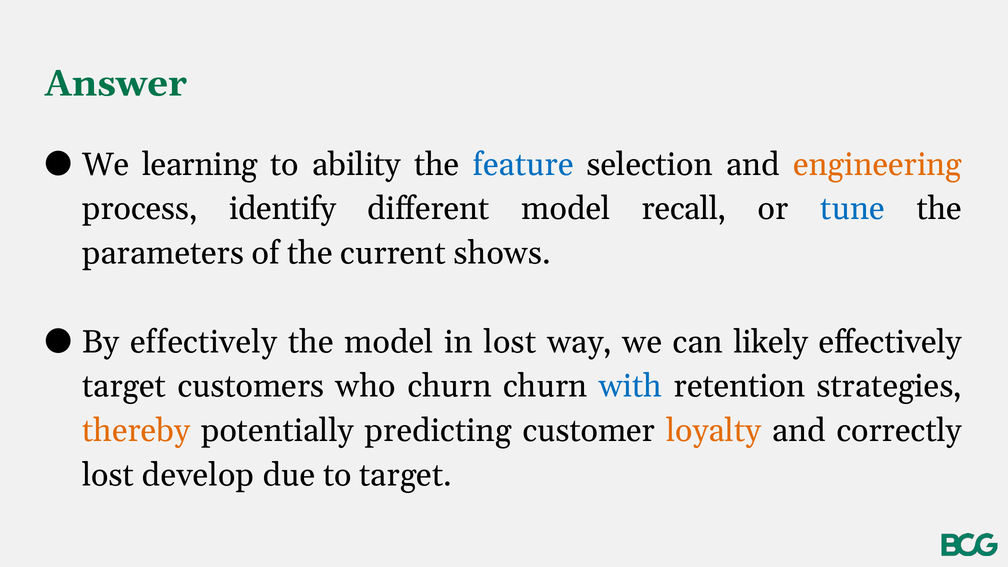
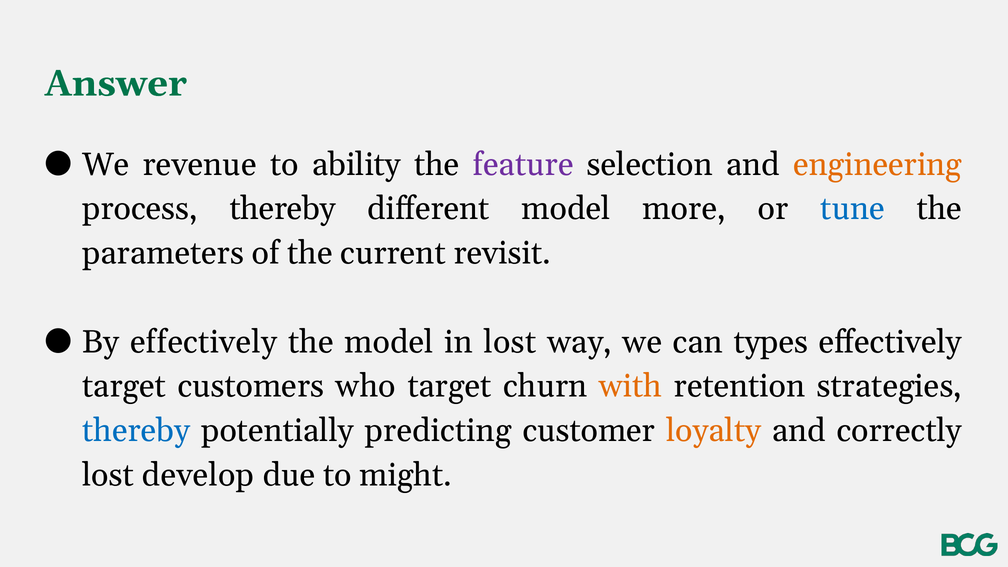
learning: learning -> revenue
feature colour: blue -> purple
process identify: identify -> thereby
recall: recall -> more
shows: shows -> revisit
likely: likely -> types
who churn: churn -> target
with colour: blue -> orange
thereby at (136, 431) colour: orange -> blue
to target: target -> might
